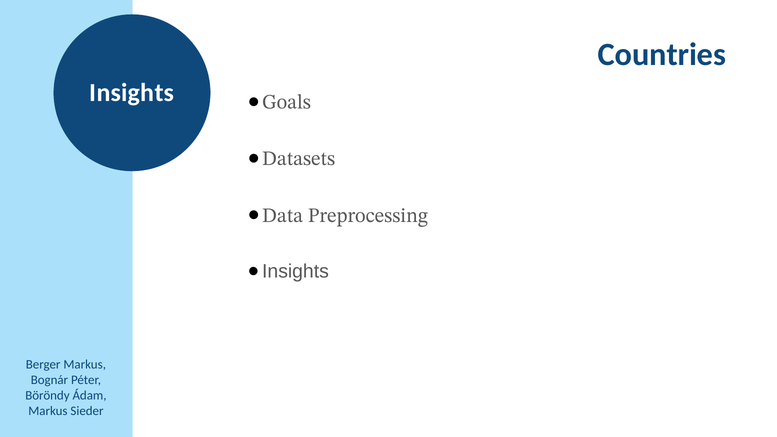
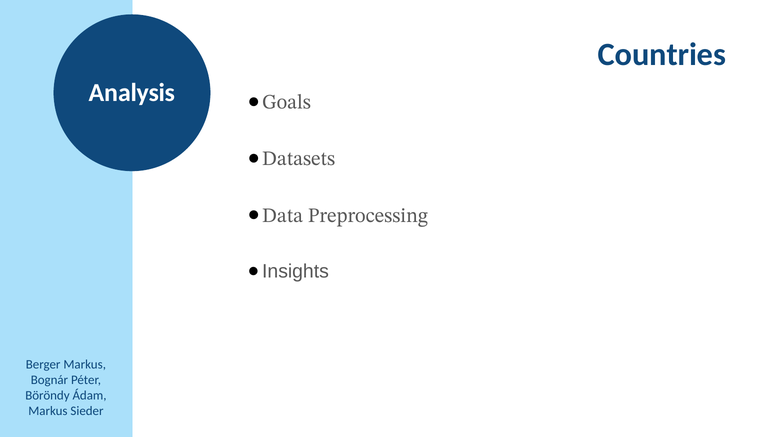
Insights: Insights -> Analysis
